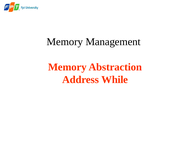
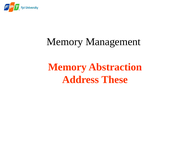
While: While -> These
